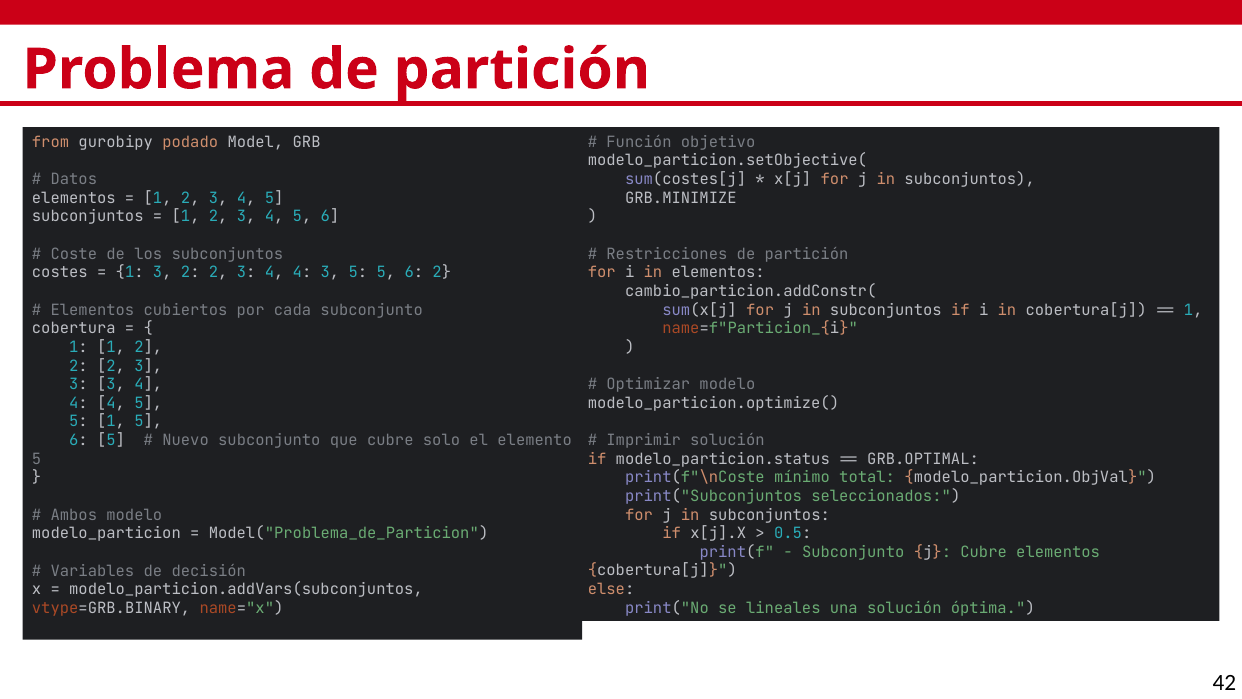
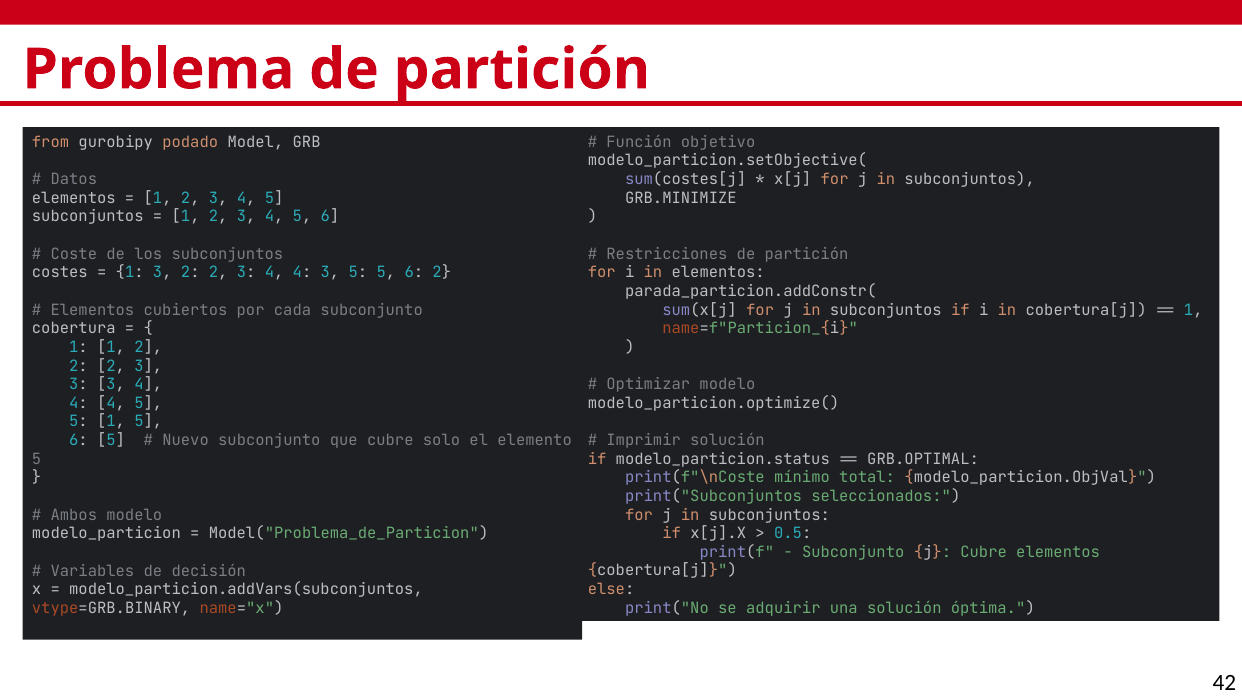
cambio_particion.addConstr(: cambio_particion.addConstr( -> parada_particion.addConstr(
lineales: lineales -> adquirir
